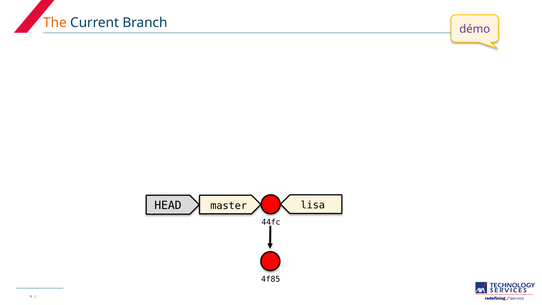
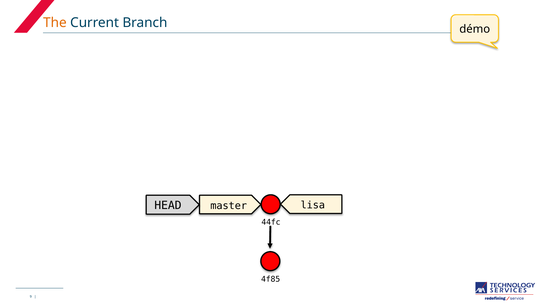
démo colour: purple -> black
